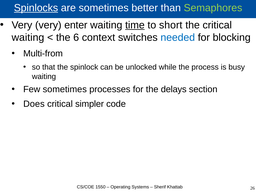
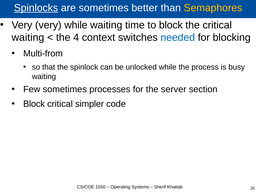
Semaphores colour: light green -> yellow
very enter: enter -> while
time underline: present -> none
to short: short -> block
6: 6 -> 4
delays: delays -> server
Does at (34, 104): Does -> Block
